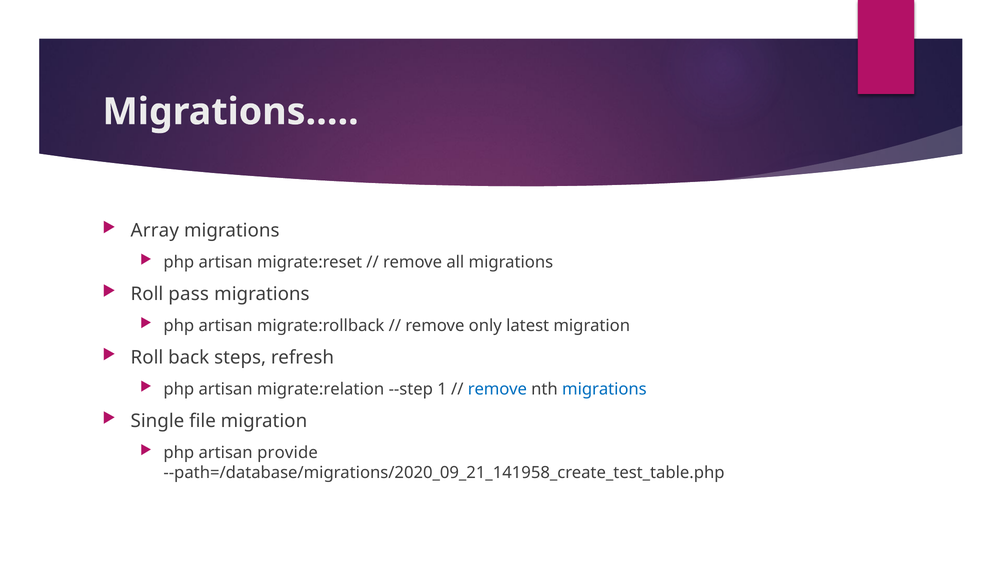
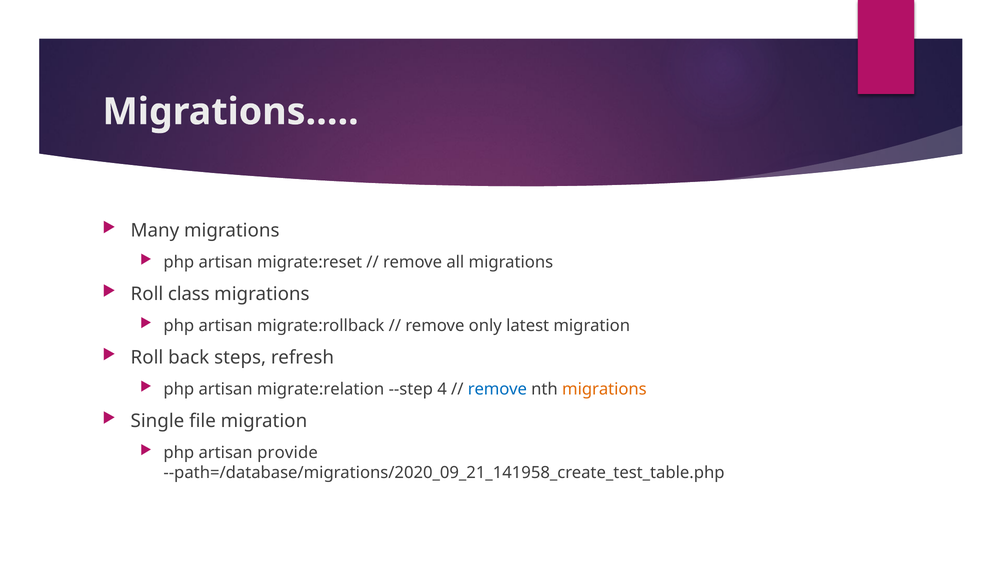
Array: Array -> Many
pass: pass -> class
1: 1 -> 4
migrations at (604, 389) colour: blue -> orange
